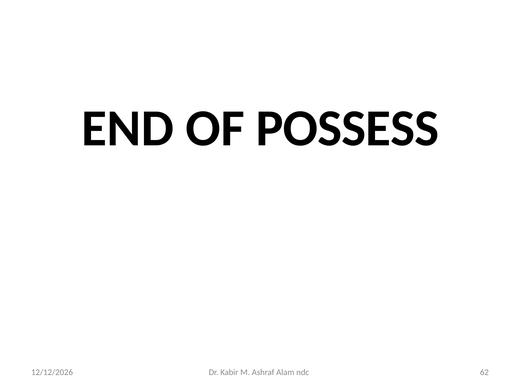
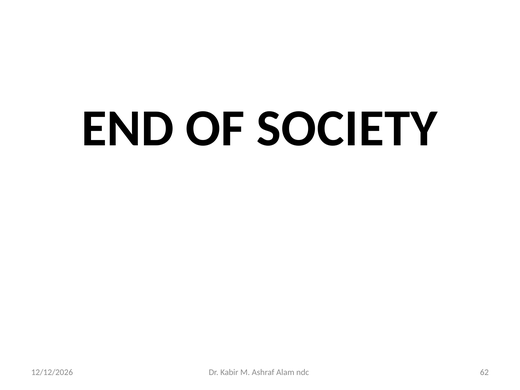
POSSESS: POSSESS -> SOCIETY
